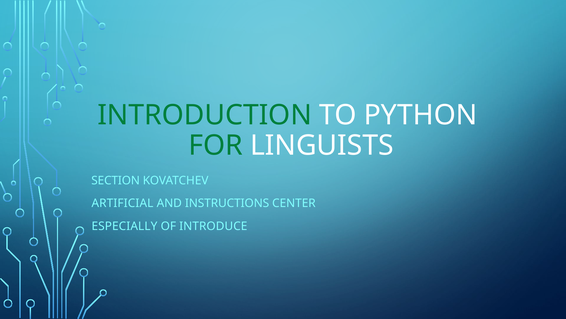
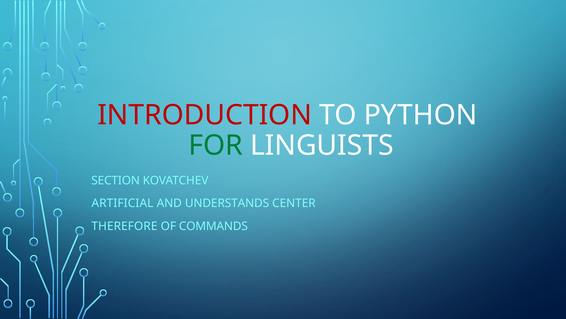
INTRODUCTION colour: green -> red
INSTRUCTIONS: INSTRUCTIONS -> UNDERSTANDS
ESPECIALLY: ESPECIALLY -> THEREFORE
INTRODUCE: INTRODUCE -> COMMANDS
